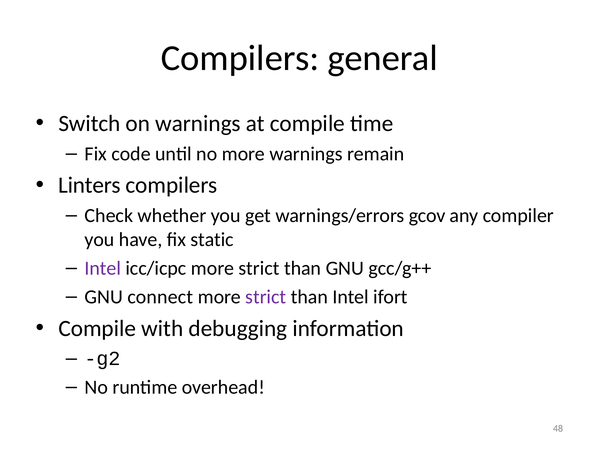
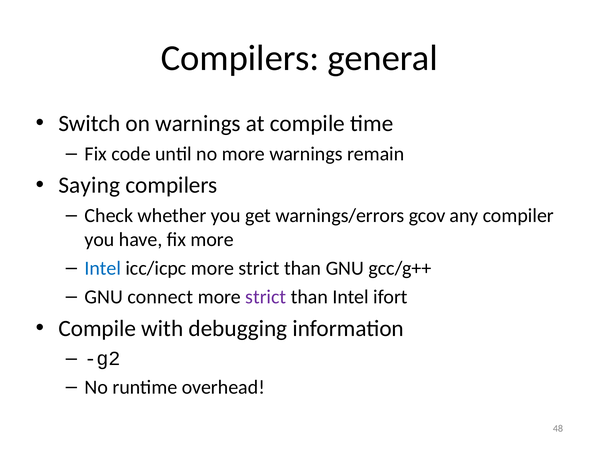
Linters: Linters -> Saying
fix static: static -> more
Intel at (103, 268) colour: purple -> blue
